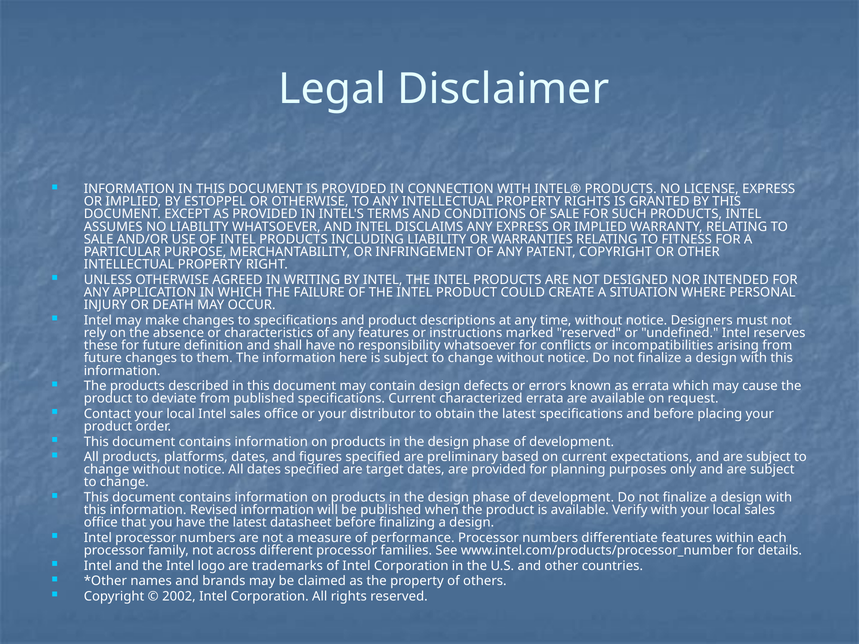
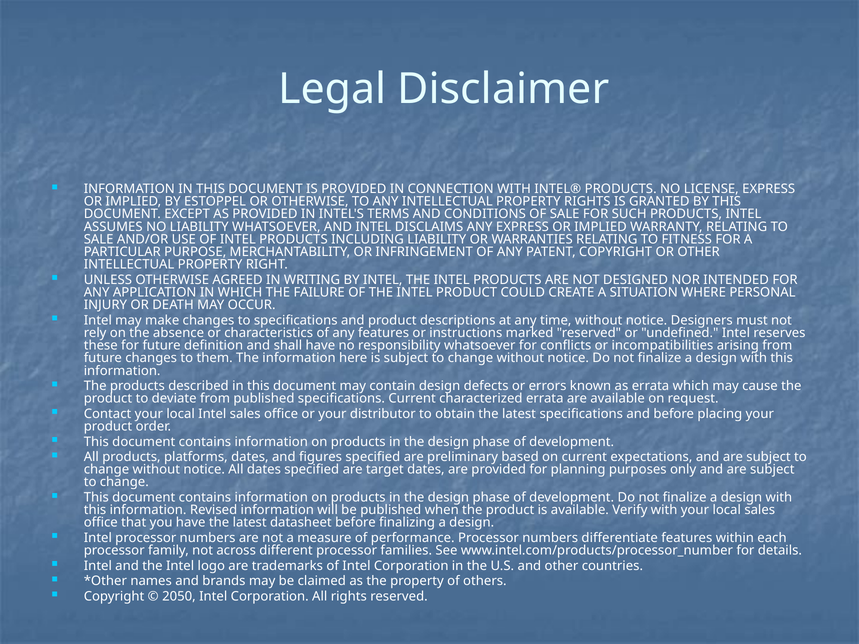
2002: 2002 -> 2050
